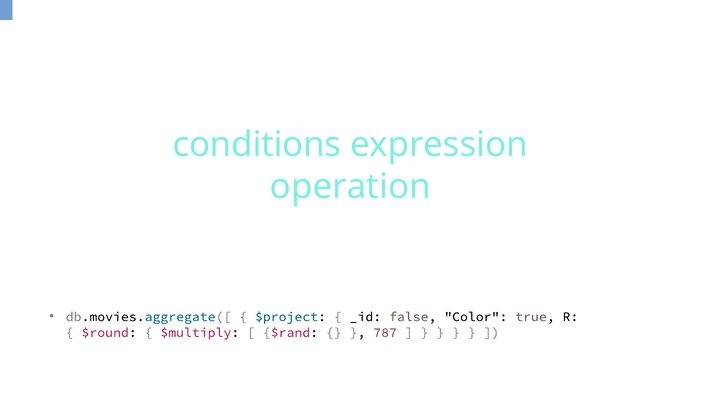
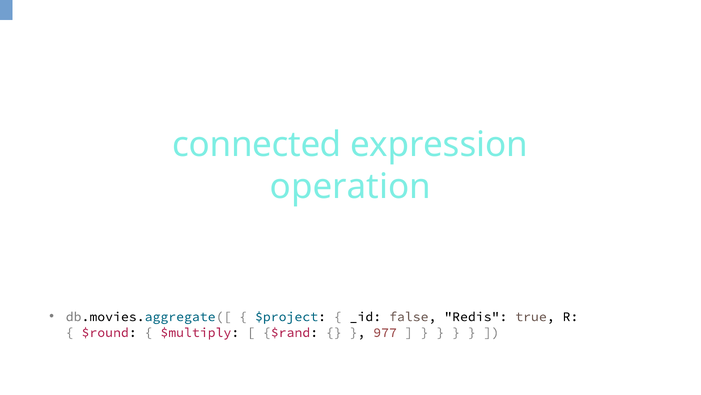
conditions: conditions -> connected
Color: Color -> Redis
787: 787 -> 977
